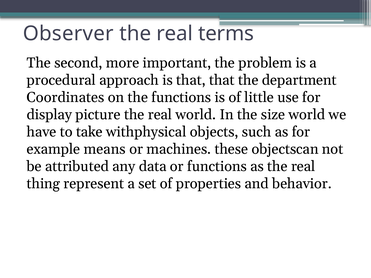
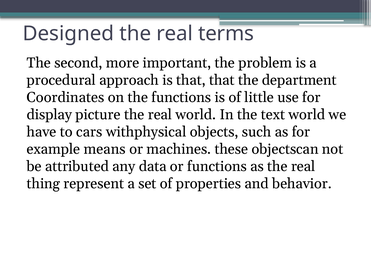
Observer: Observer -> Designed
size: size -> text
take: take -> cars
